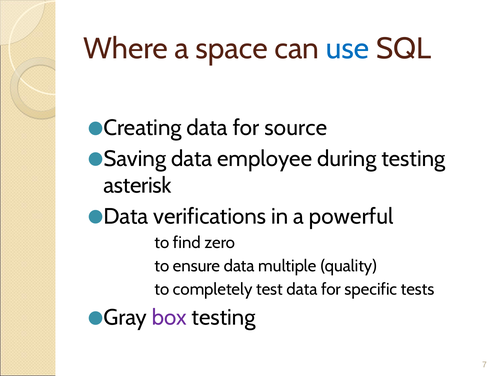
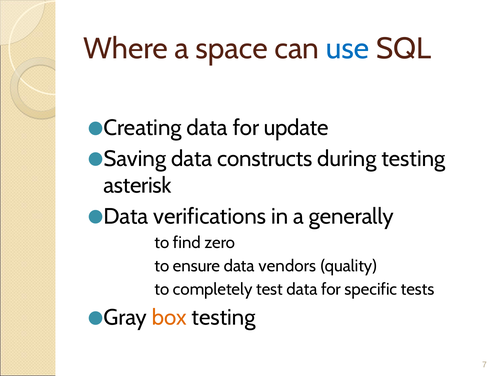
source: source -> update
employee: employee -> constructs
powerful: powerful -> generally
multiple: multiple -> vendors
box colour: purple -> orange
